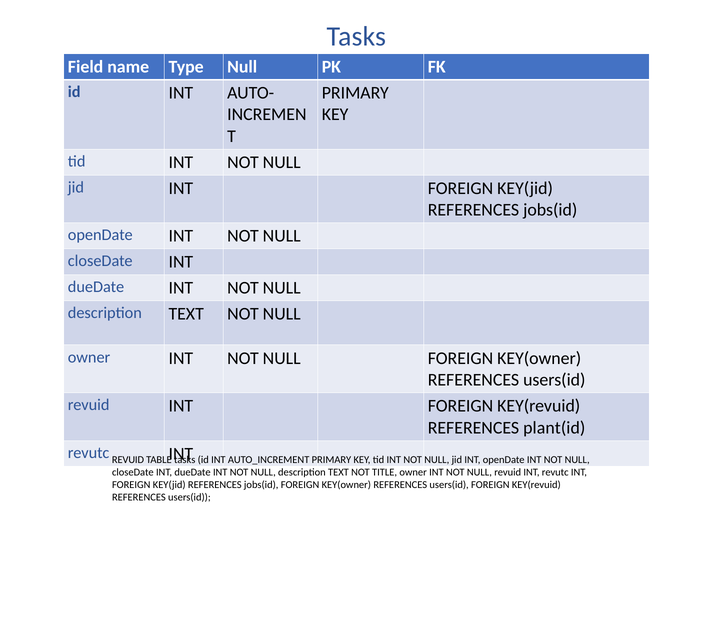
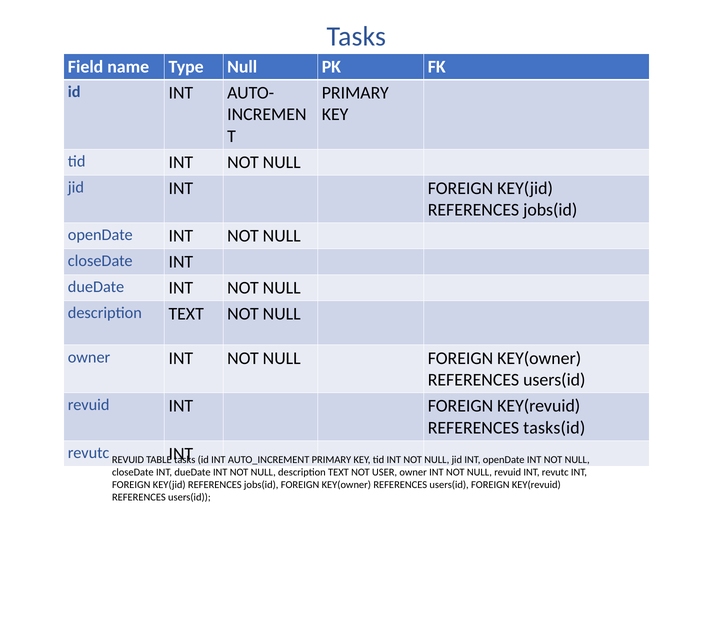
plant(id: plant(id -> tasks(id
TITLE: TITLE -> USER
